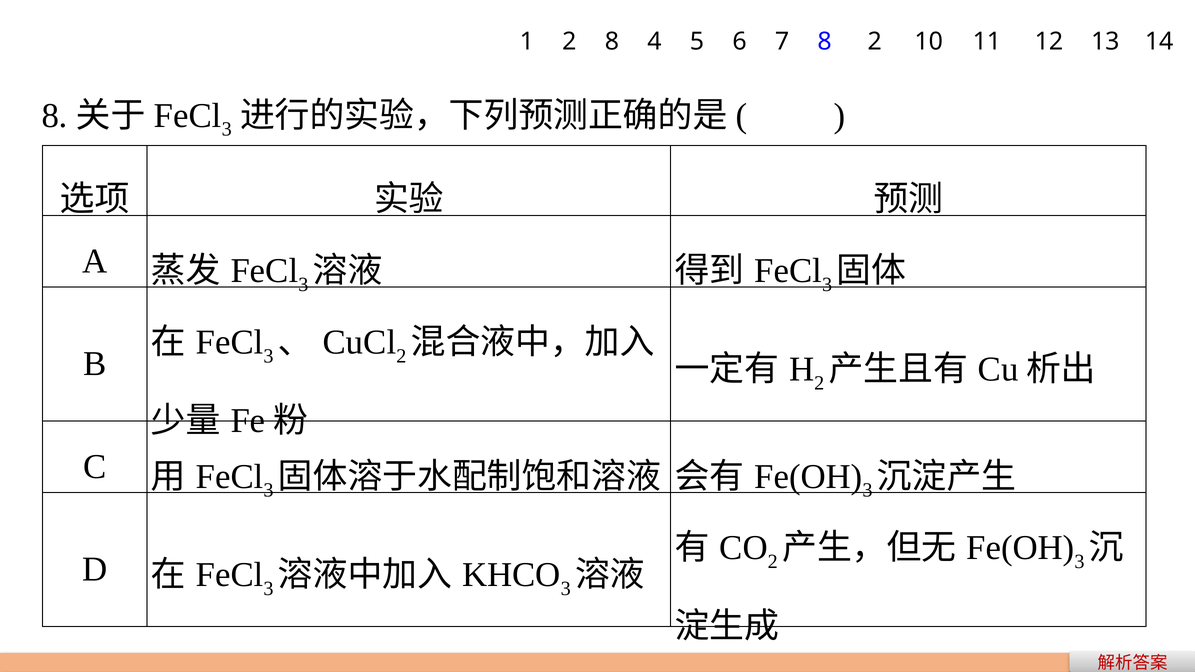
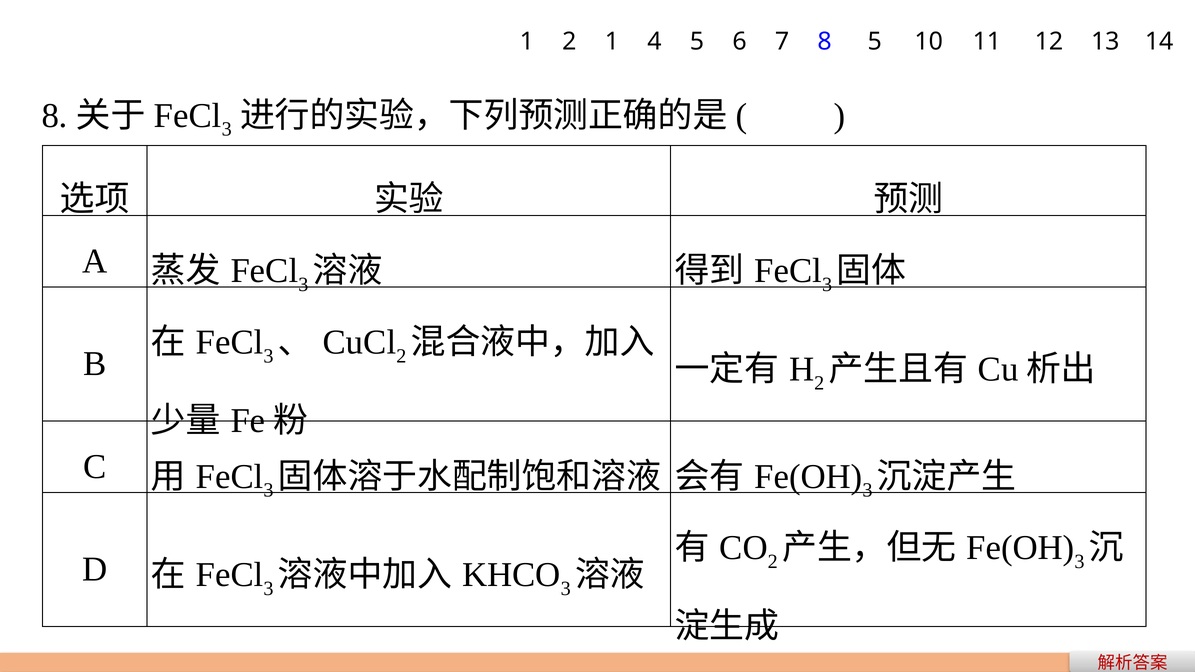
2 8: 8 -> 1
8 2: 2 -> 5
